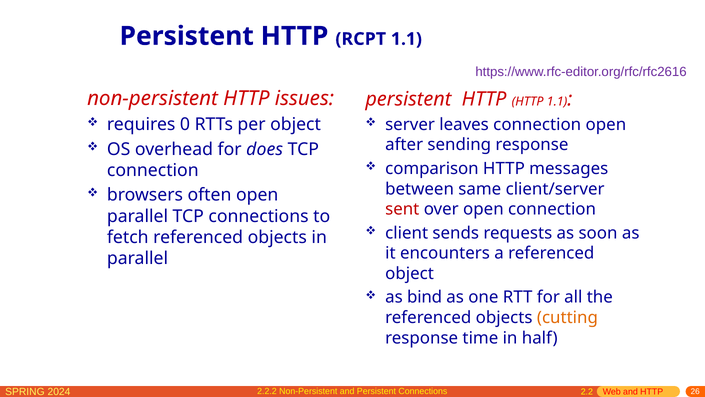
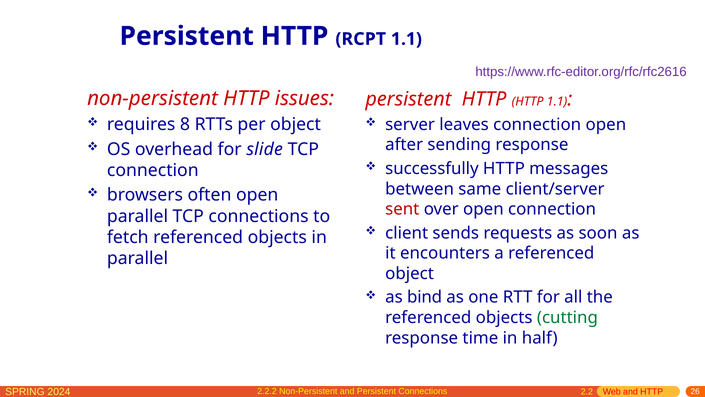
0: 0 -> 8
does: does -> slide
comparison: comparison -> successfully
cutting colour: orange -> green
